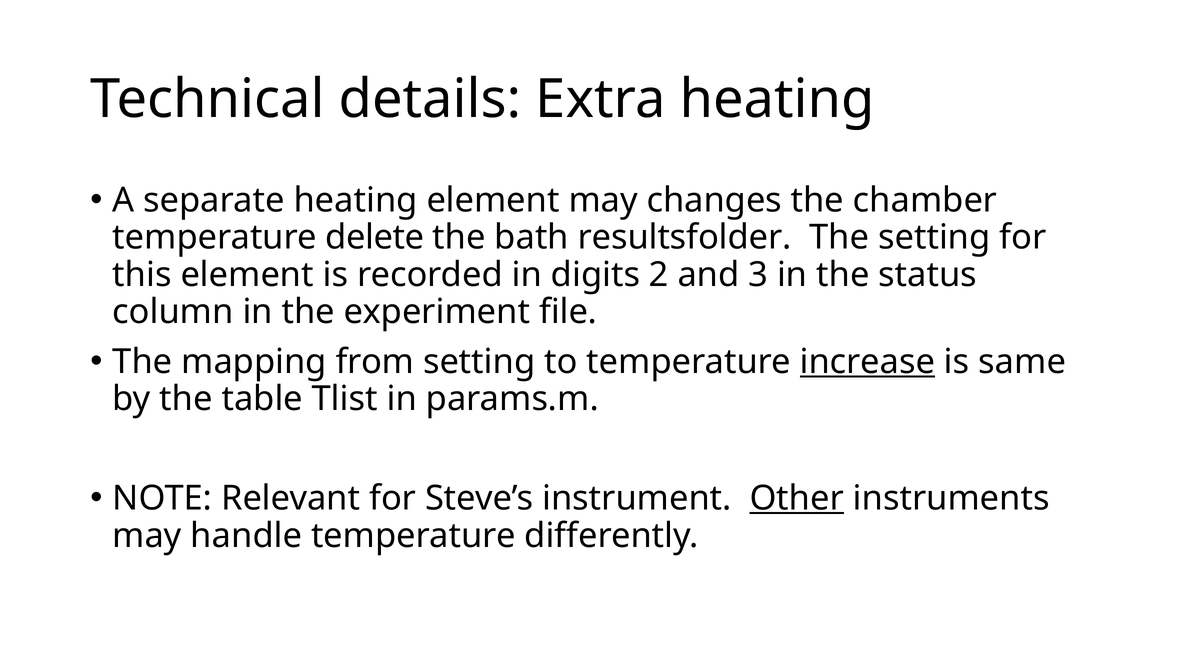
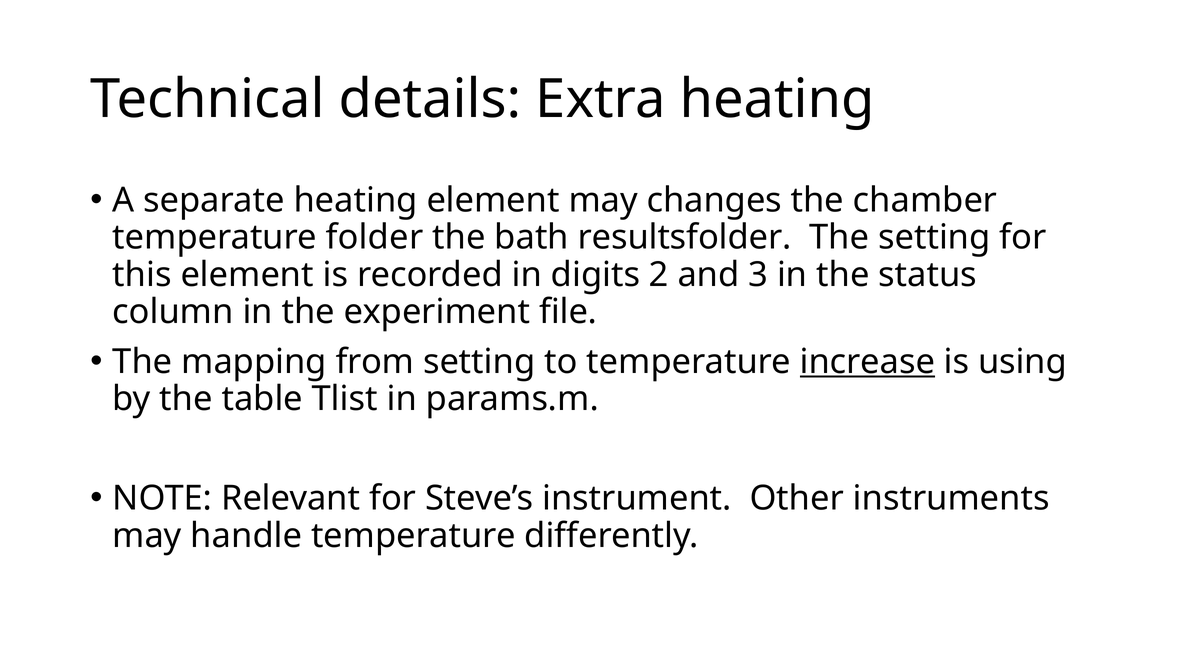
delete: delete -> folder
same: same -> using
Other underline: present -> none
